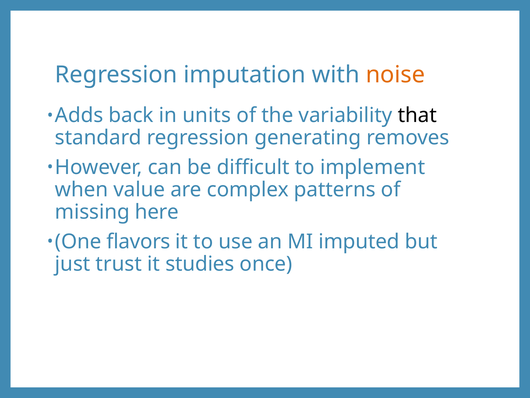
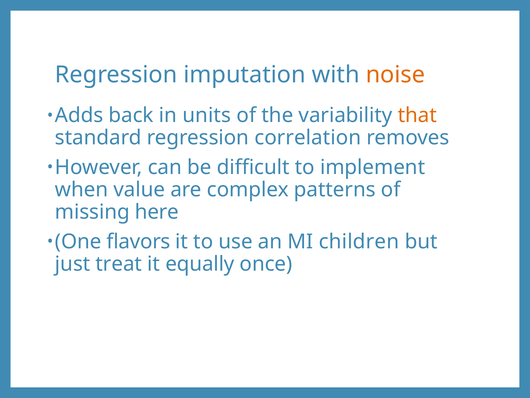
that colour: black -> orange
generating: generating -> correlation
imputed: imputed -> children
trust: trust -> treat
studies: studies -> equally
